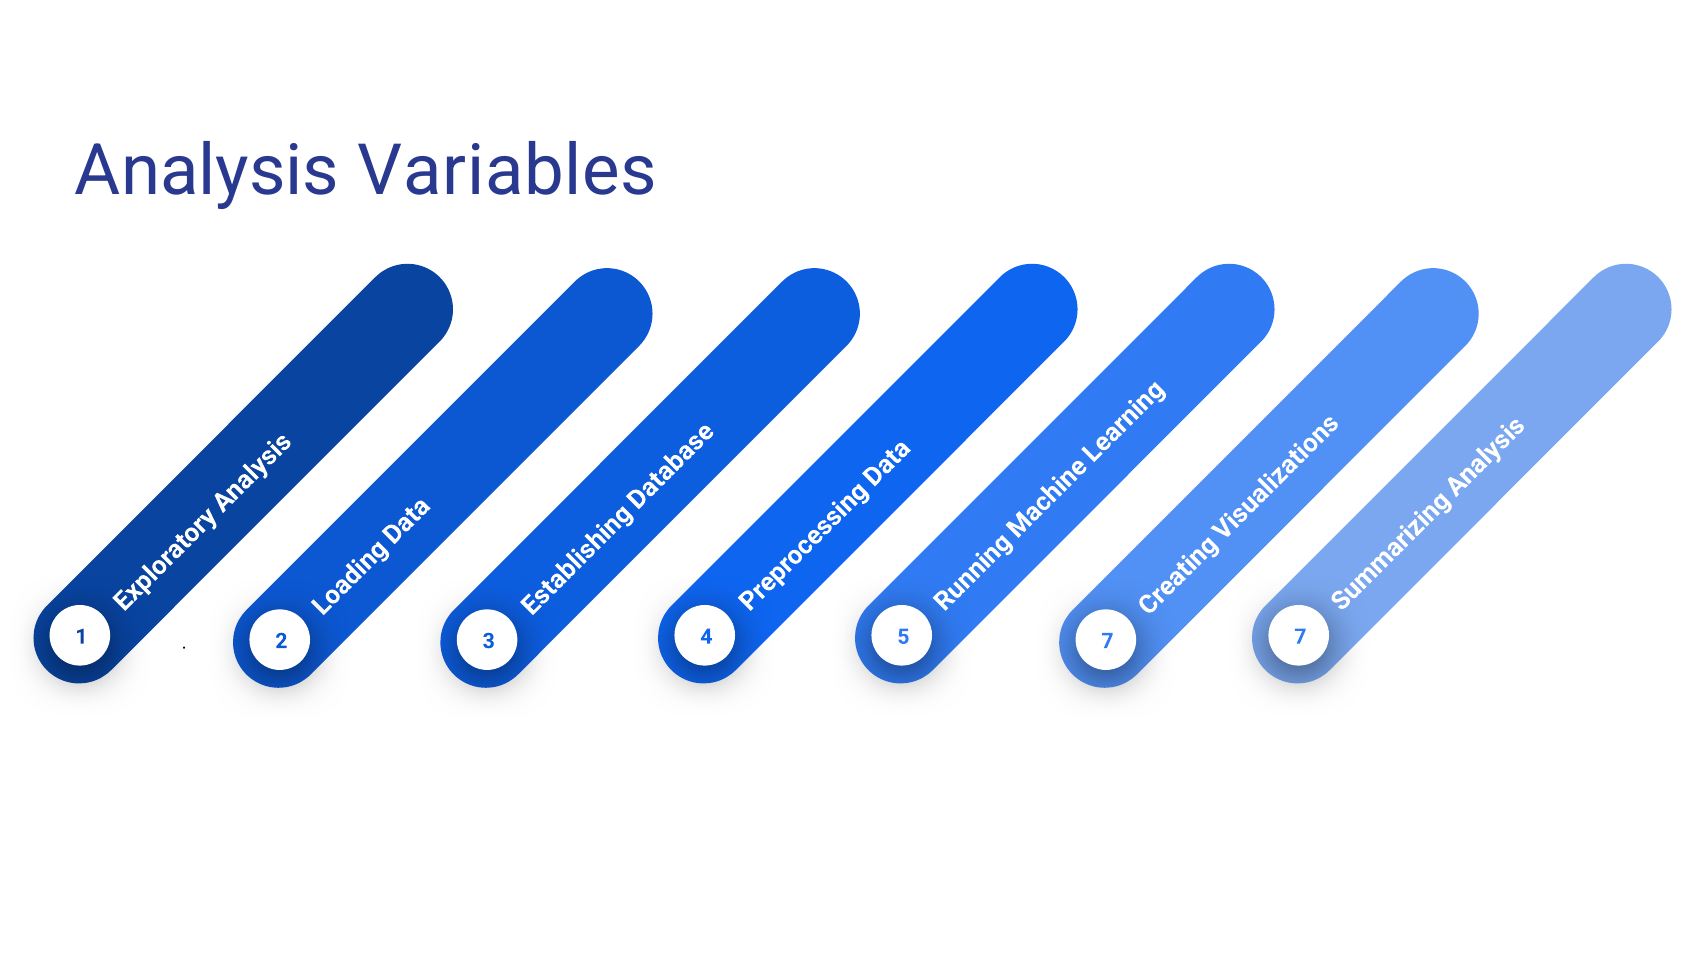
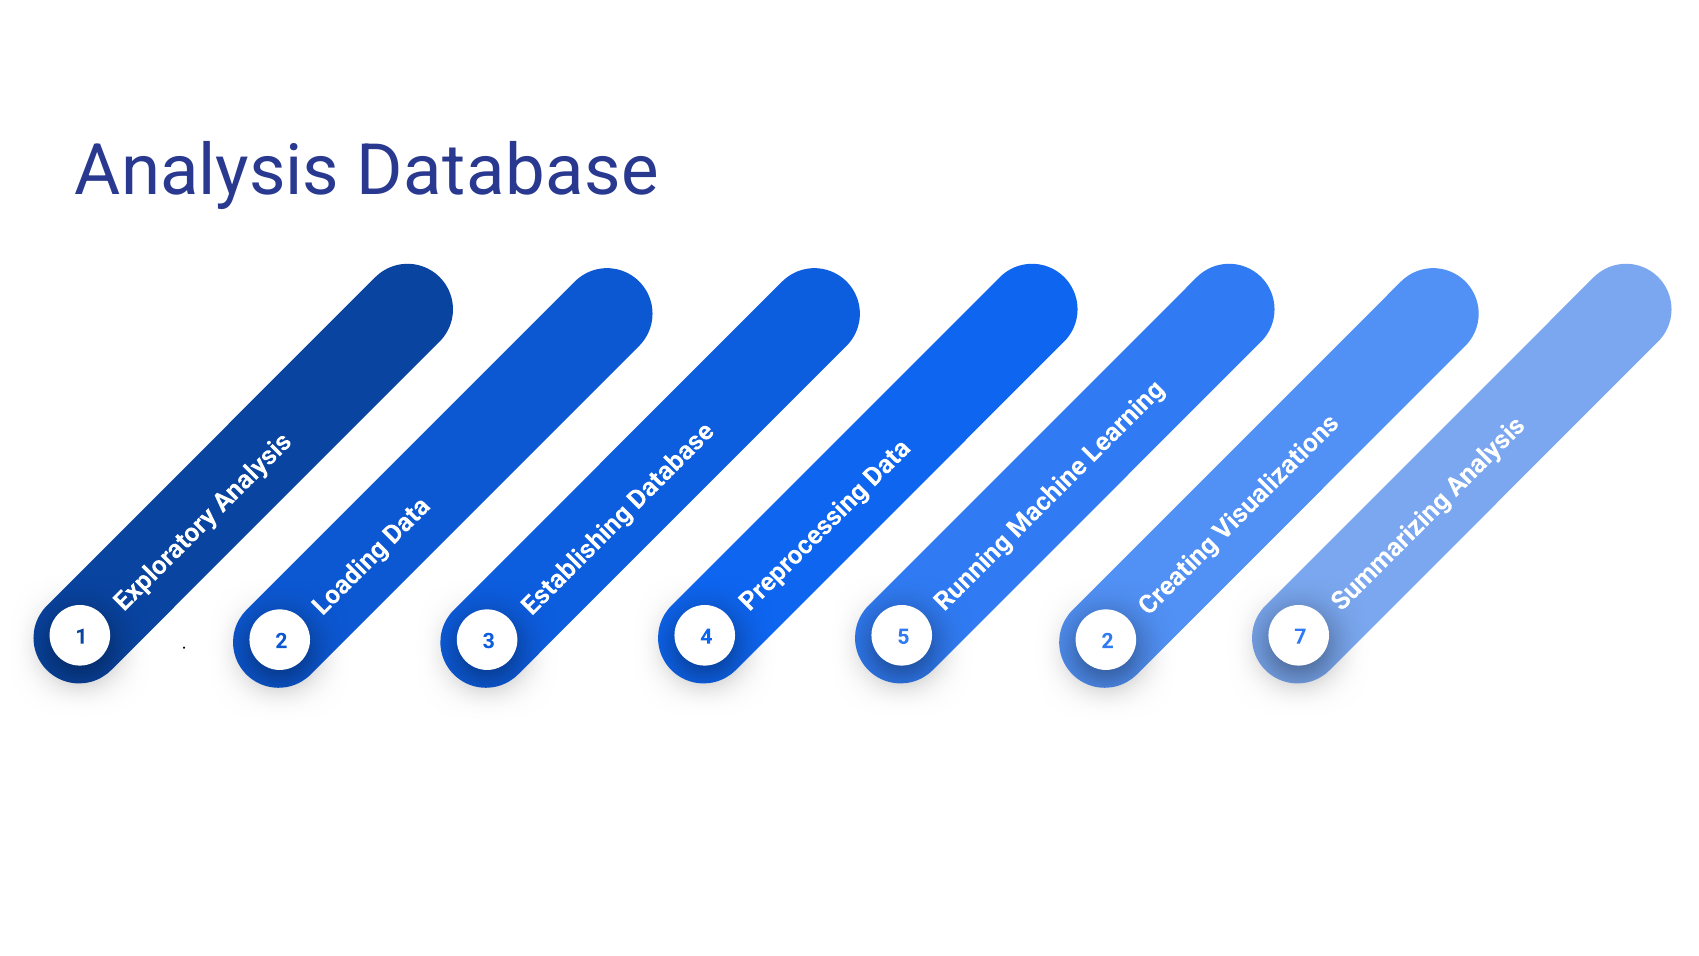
Variables: Variables -> Database
7 at (1108, 641): 7 -> 2
